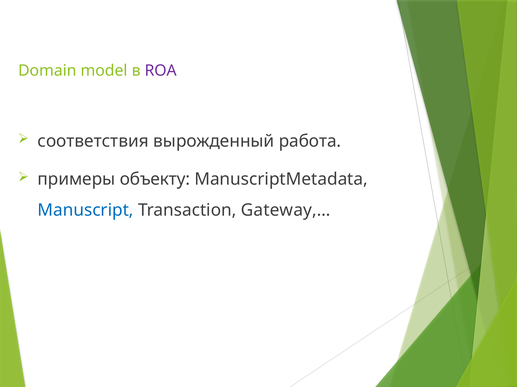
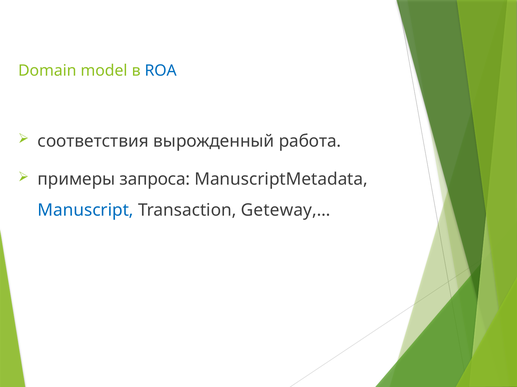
ROA colour: purple -> blue
объекту: объекту -> запроса
Gateway,…: Gateway,… -> Geteway,…
